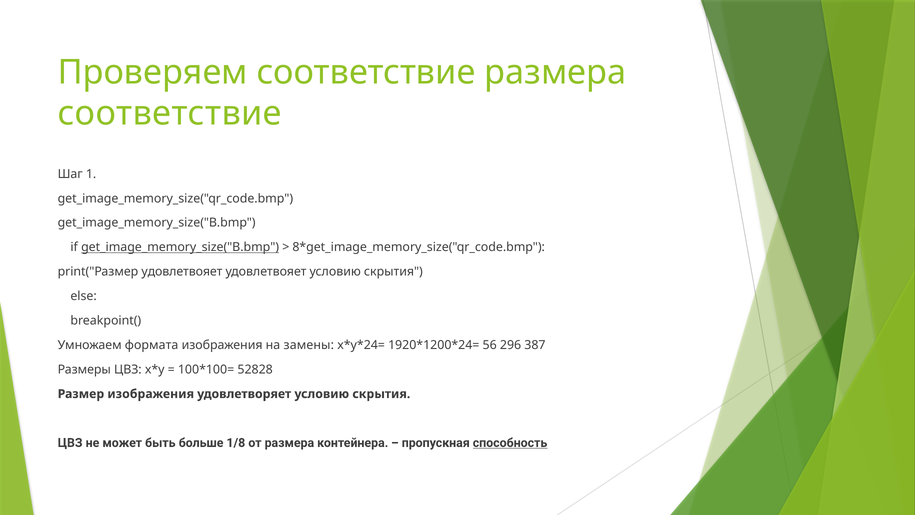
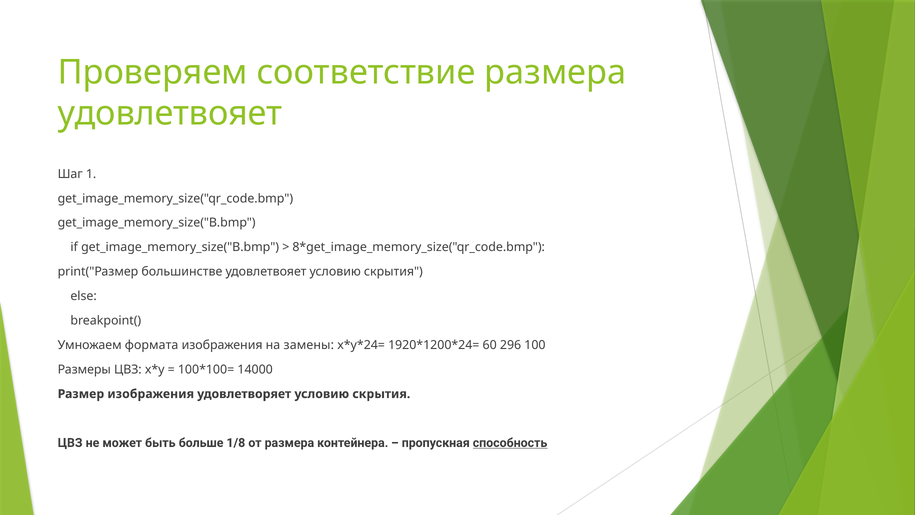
соответствие at (170, 113): соответствие -> удовлетвояет
get_image_memory_size("B.bmp at (180, 247) underline: present -> none
print("Размер удовлетвояет: удовлетвояет -> большинстве
56: 56 -> 60
387: 387 -> 100
52828: 52828 -> 14000
